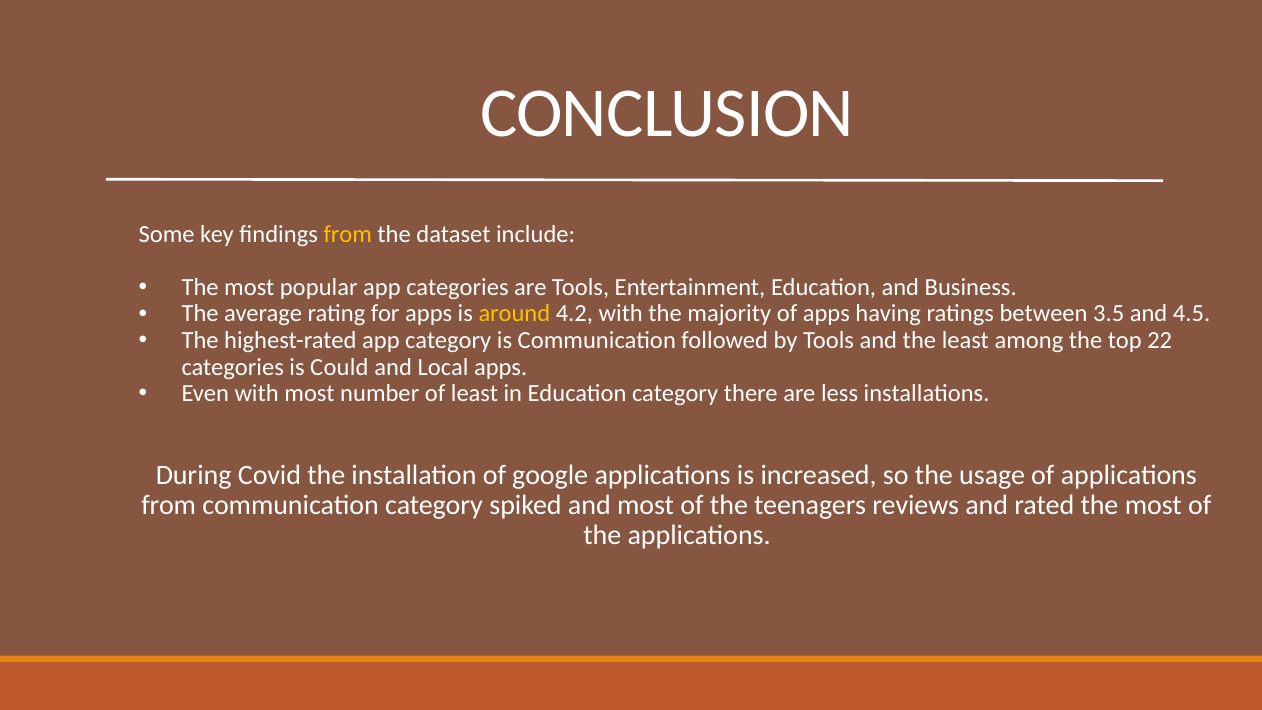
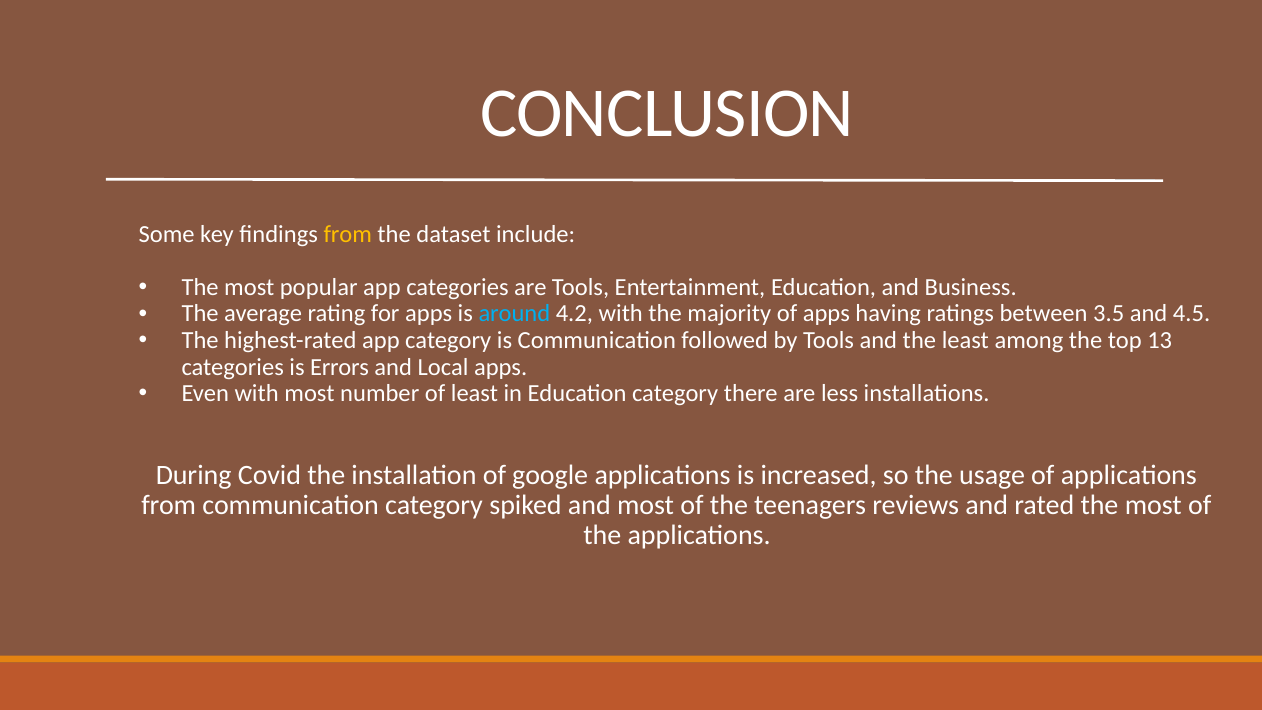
around colour: yellow -> light blue
22: 22 -> 13
Could: Could -> Errors
